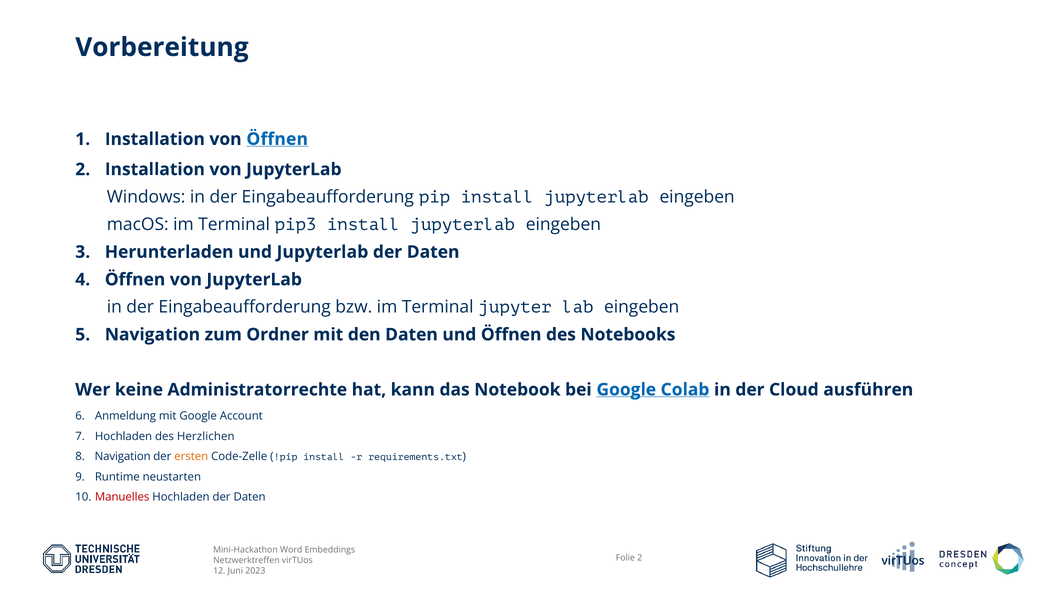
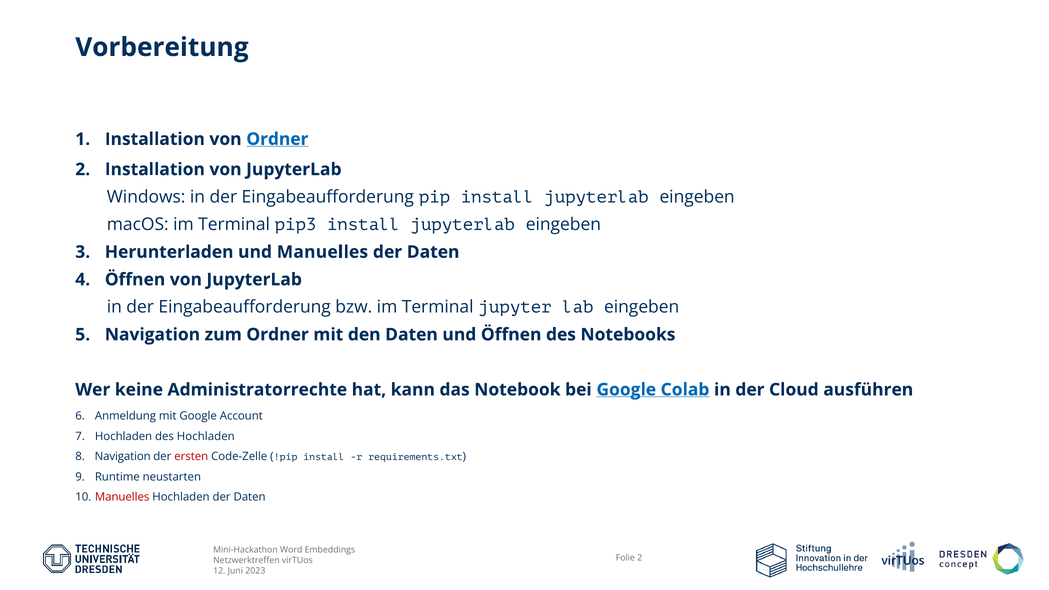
von Öffnen: Öffnen -> Ordner
und Jupyterlab: Jupyterlab -> Manuelles
des Herzlichen: Herzlichen -> Hochladen
ersten colour: orange -> red
